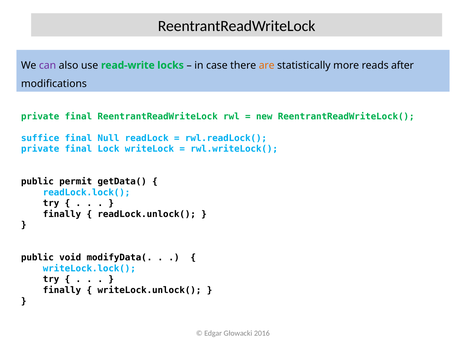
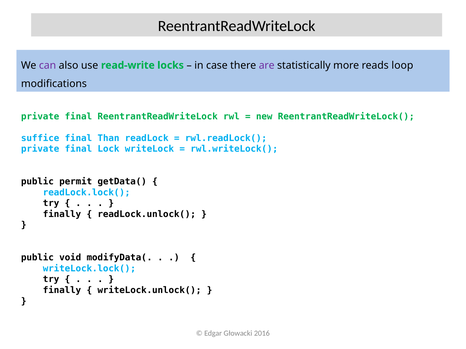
are colour: orange -> purple
after: after -> loop
Null: Null -> Than
